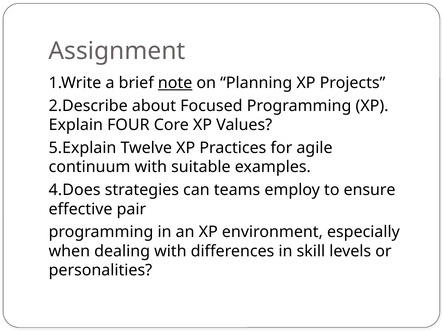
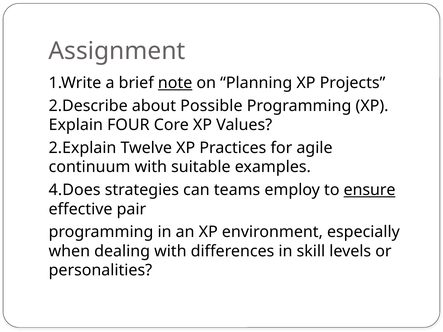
Focused: Focused -> Possible
5.Explain: 5.Explain -> 2.Explain
ensure underline: none -> present
